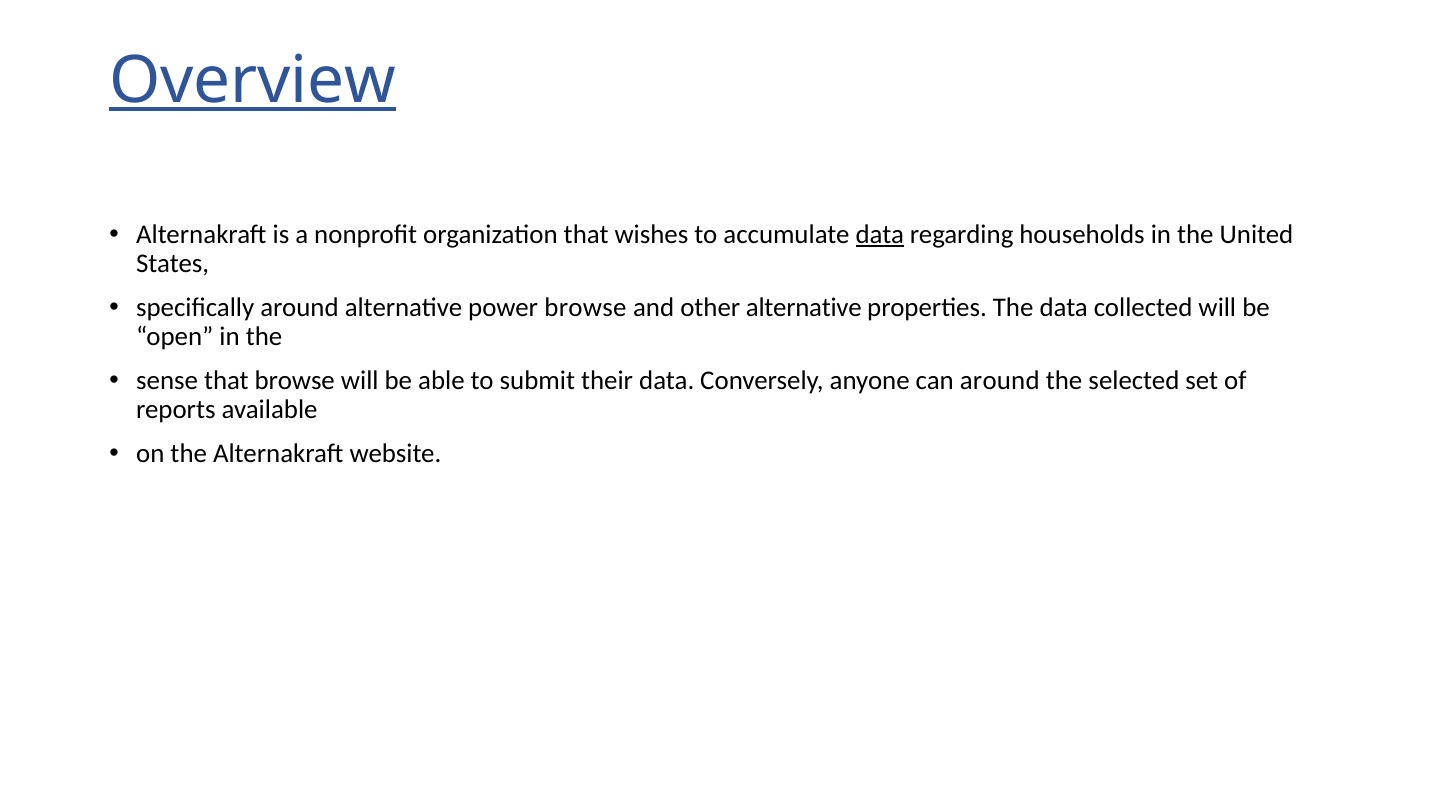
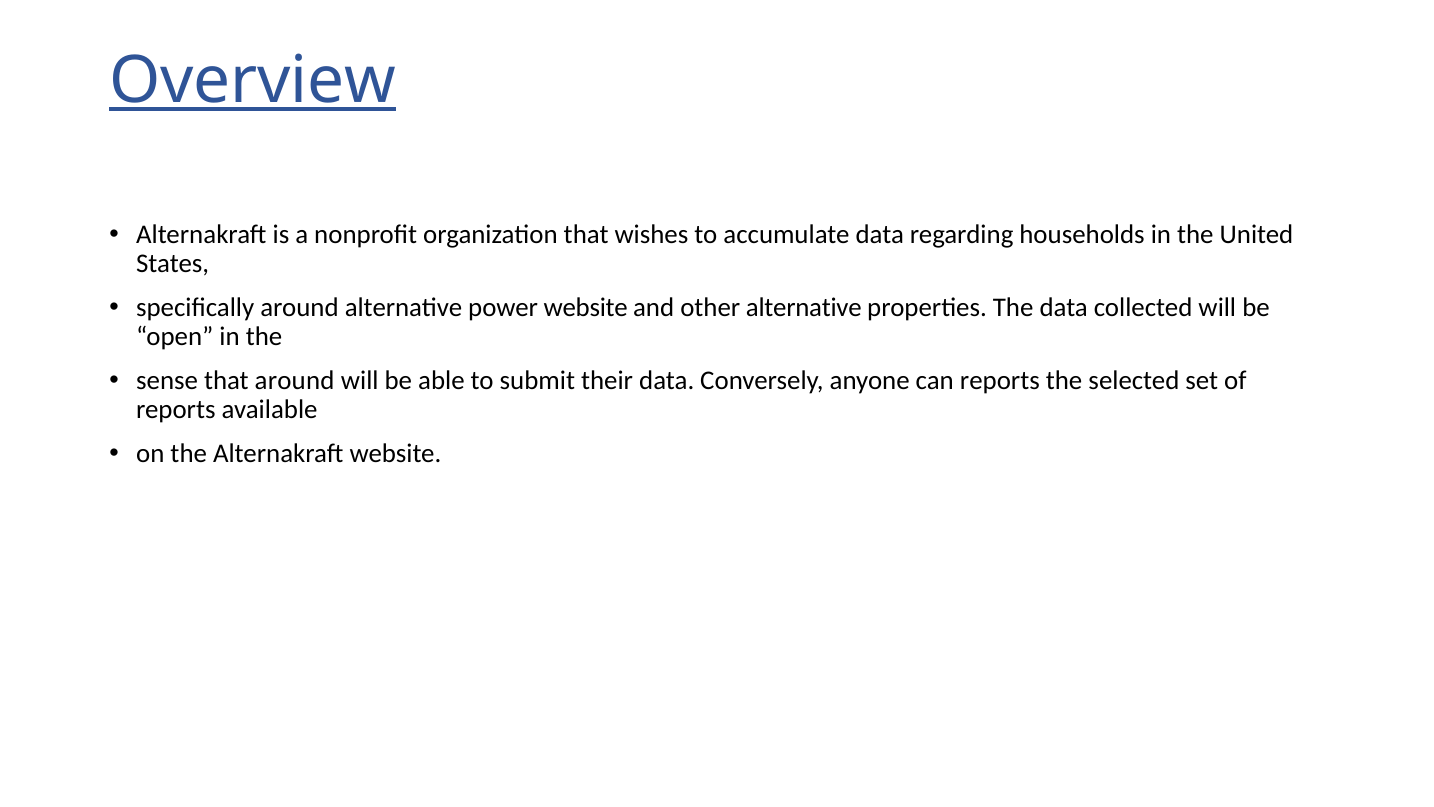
data at (880, 234) underline: present -> none
power browse: browse -> website
that browse: browse -> around
can around: around -> reports
